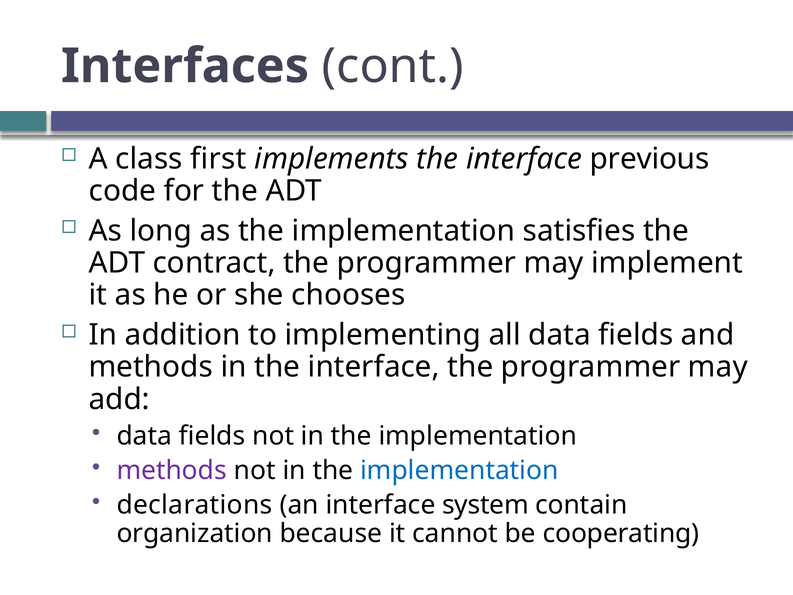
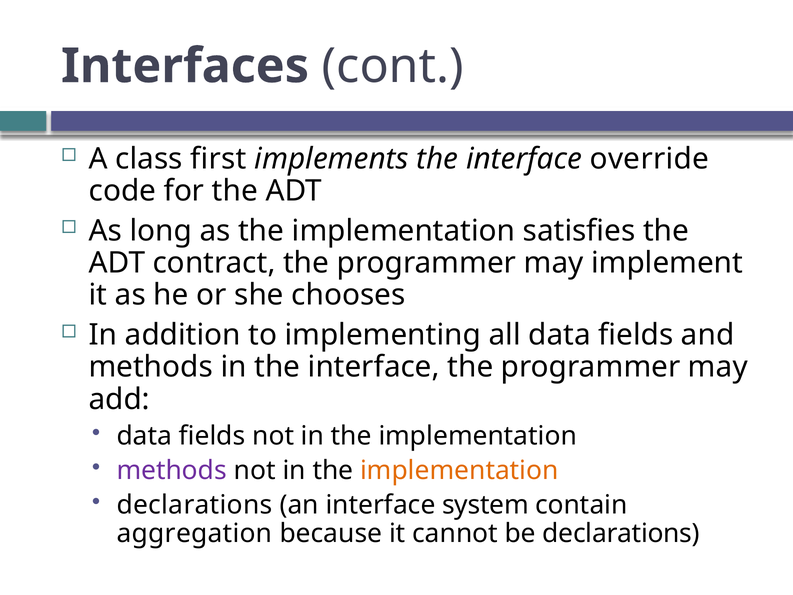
previous: previous -> override
implementation at (459, 470) colour: blue -> orange
organization: organization -> aggregation
be cooperating: cooperating -> declarations
